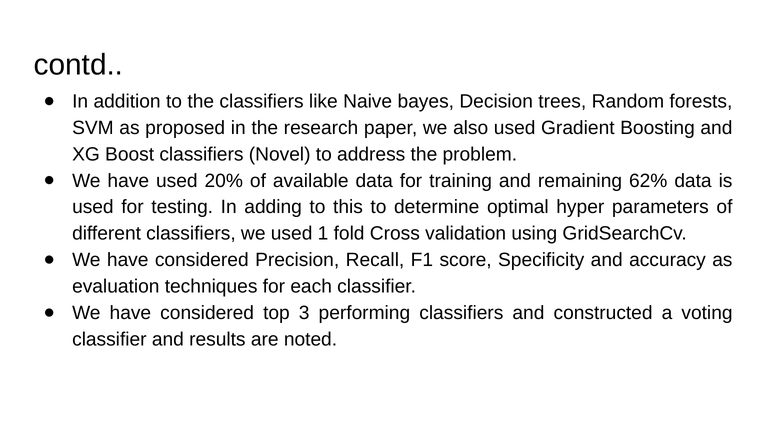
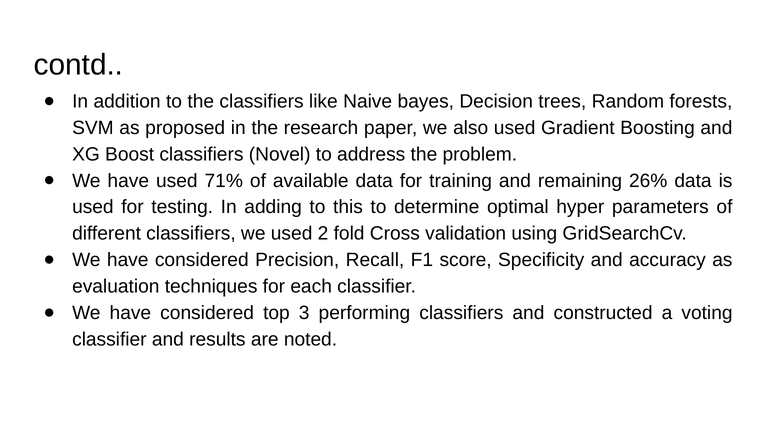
20%: 20% -> 71%
62%: 62% -> 26%
1: 1 -> 2
